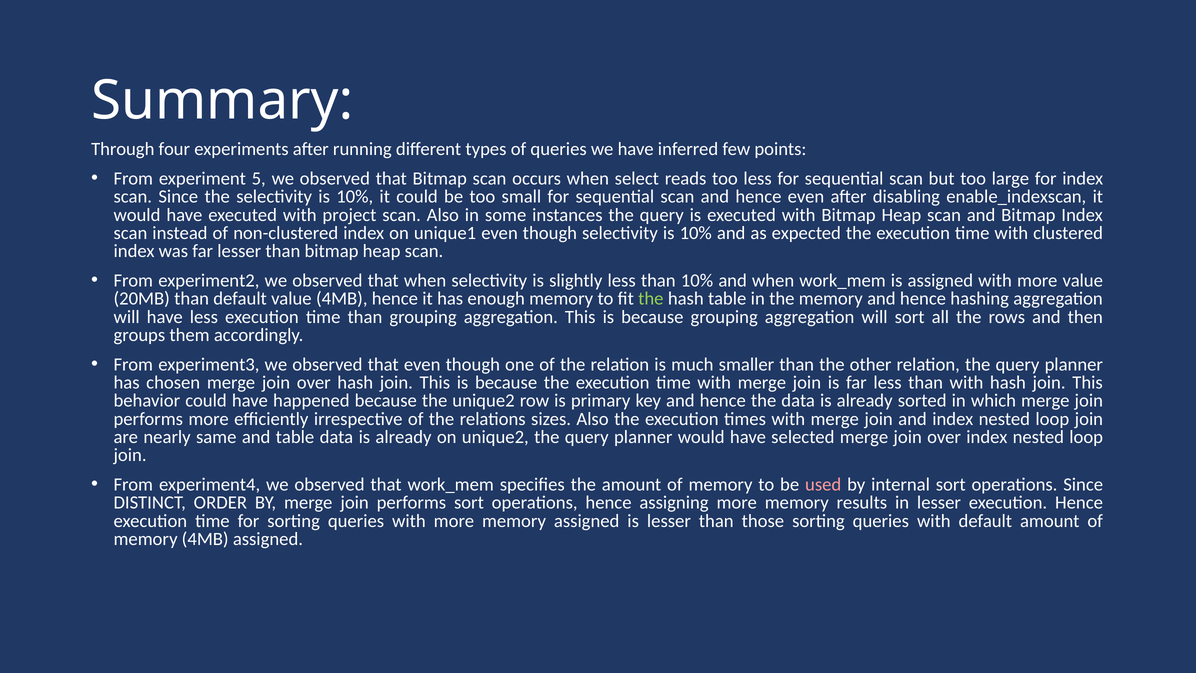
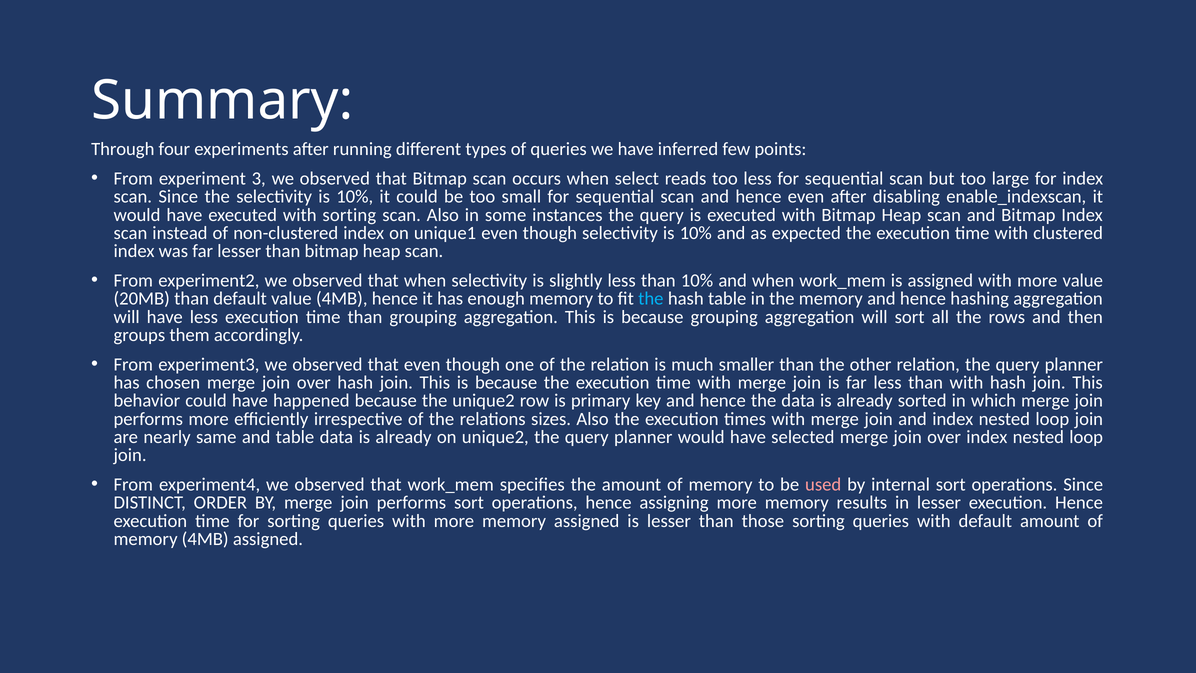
5: 5 -> 3
with project: project -> sorting
the at (651, 299) colour: light green -> light blue
